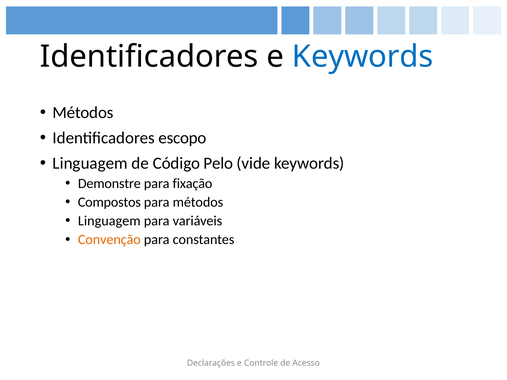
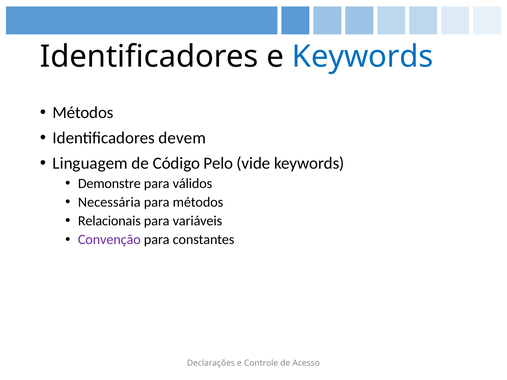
escopo: escopo -> devem
fixação: fixação -> válidos
Compostos: Compostos -> Necessária
Linguagem at (109, 221): Linguagem -> Relacionais
Convenção colour: orange -> purple
